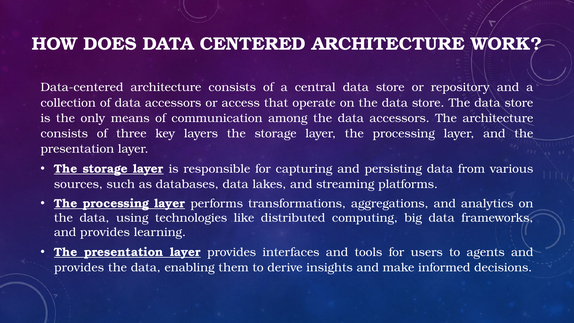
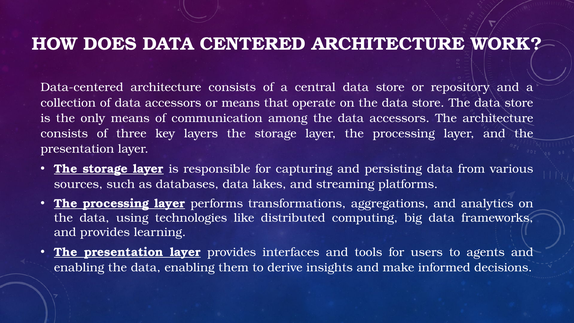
or access: access -> means
provides at (79, 268): provides -> enabling
